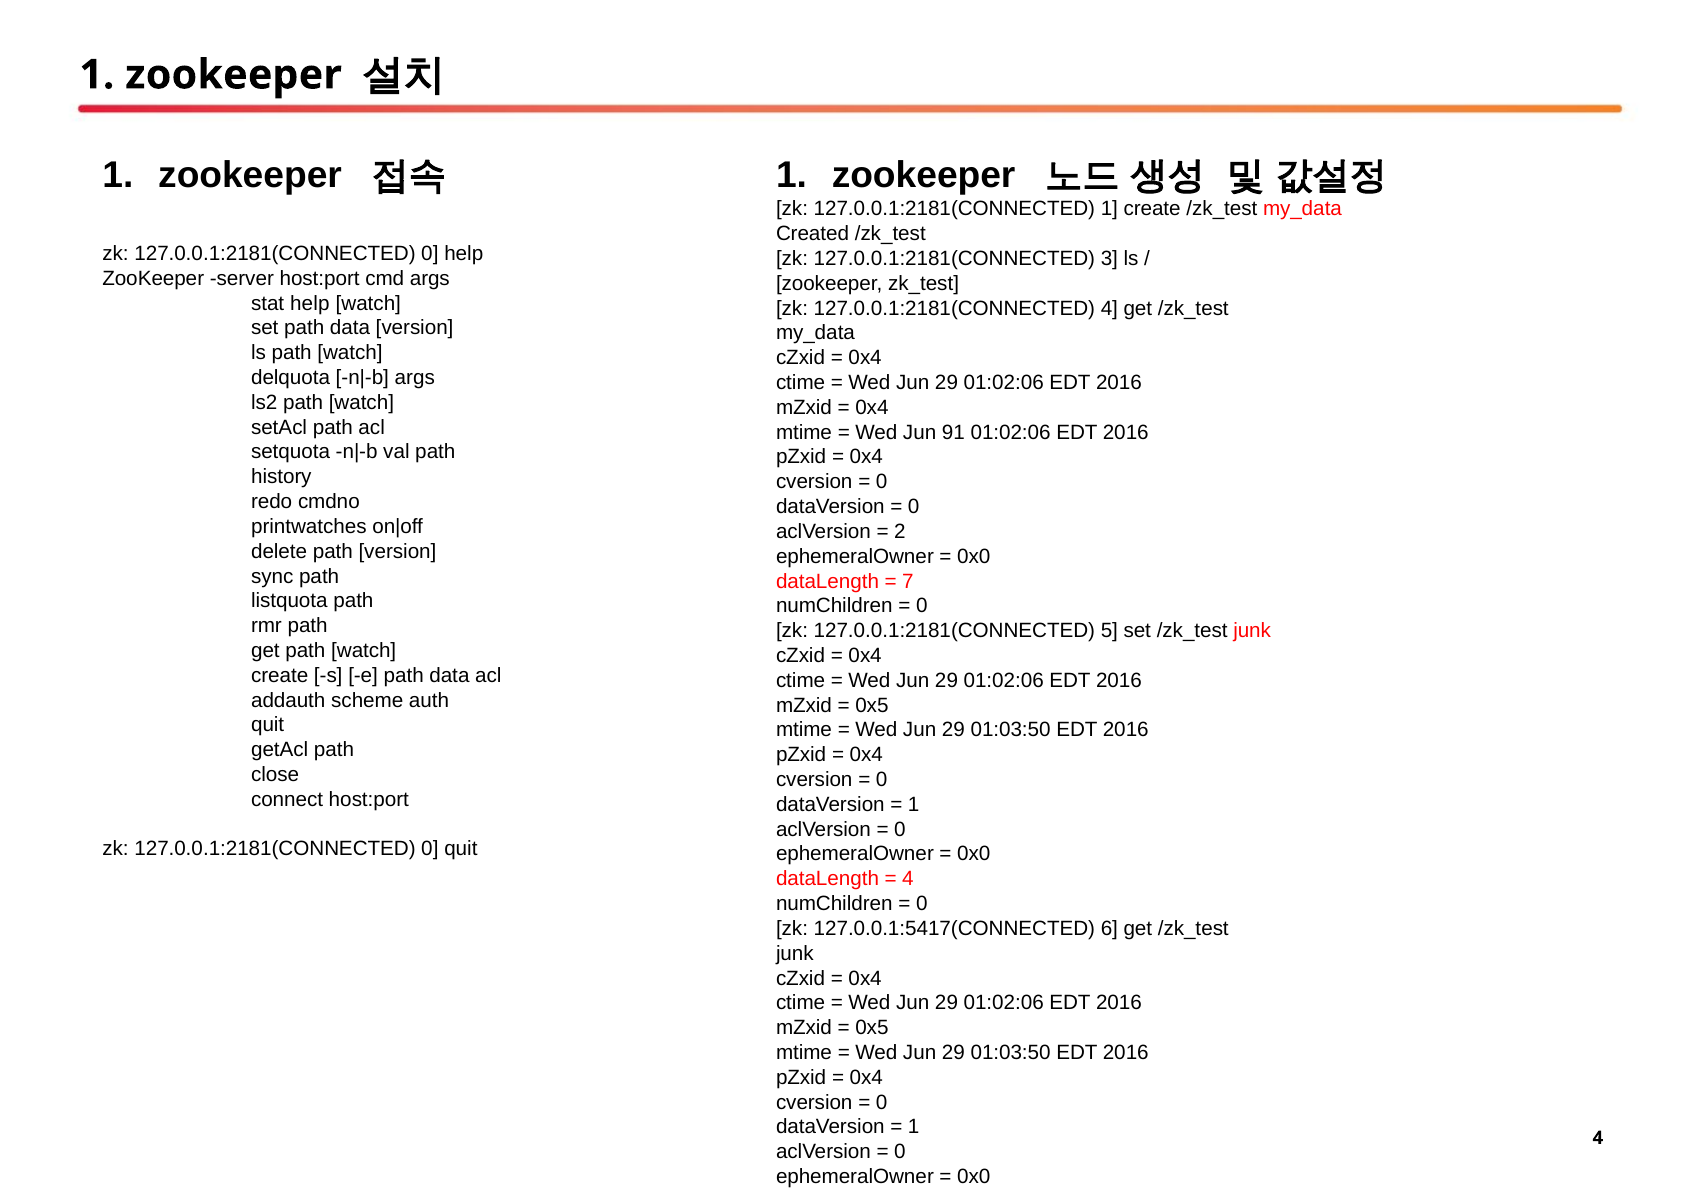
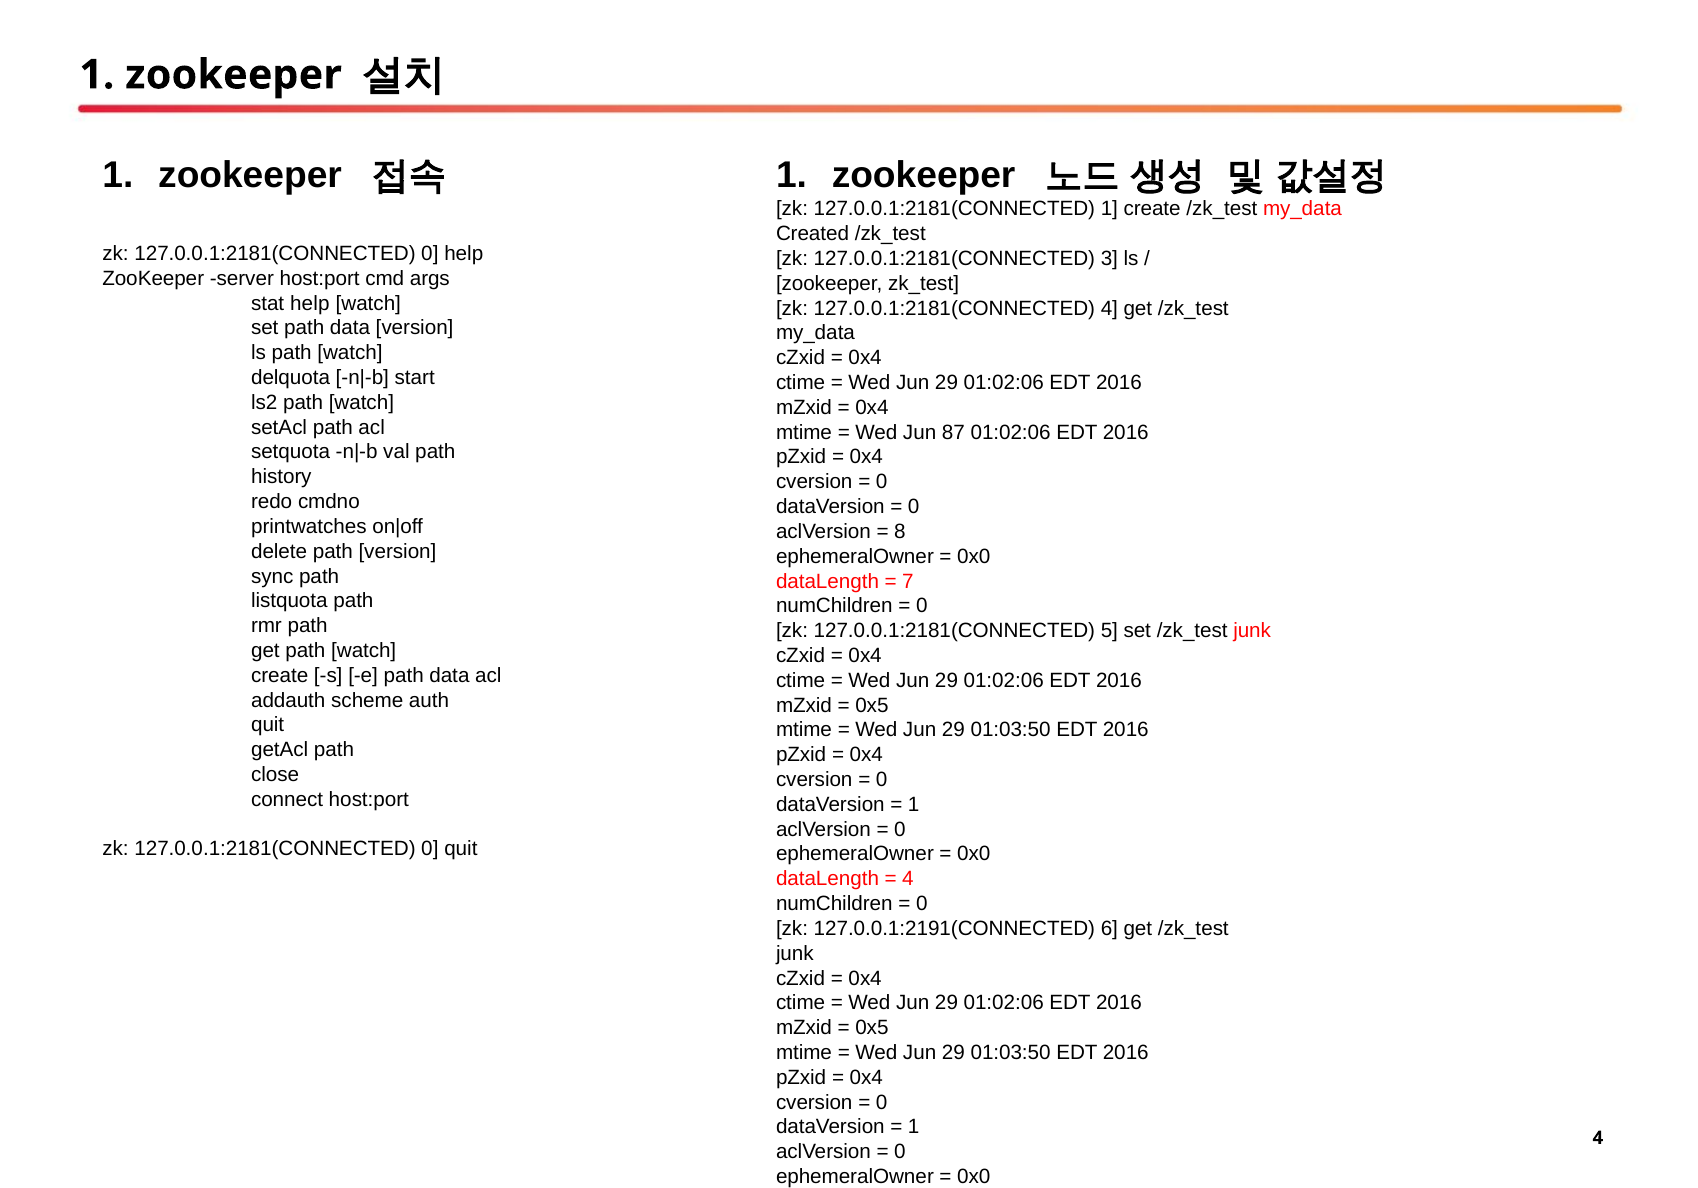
args at (415, 378): args -> start
91: 91 -> 87
2 at (900, 532): 2 -> 8
127.0.0.1:5417(CONNECTED: 127.0.0.1:5417(CONNECTED -> 127.0.0.1:2191(CONNECTED
